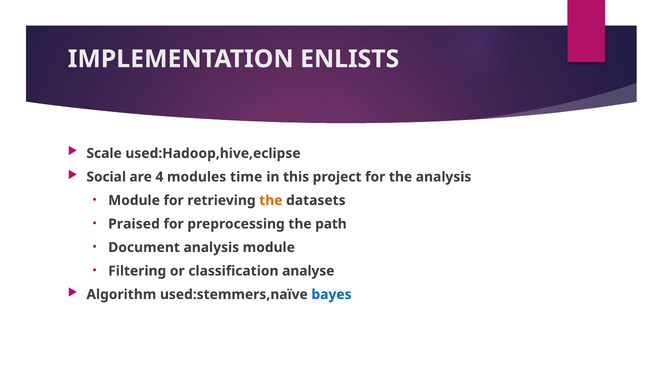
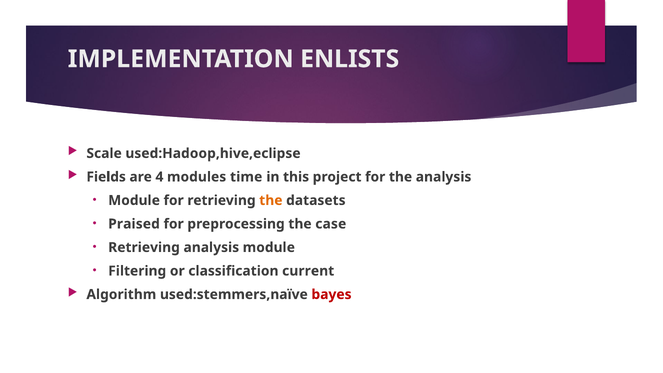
Social: Social -> Fields
path: path -> case
Document at (144, 247): Document -> Retrieving
analyse: analyse -> current
bayes colour: blue -> red
